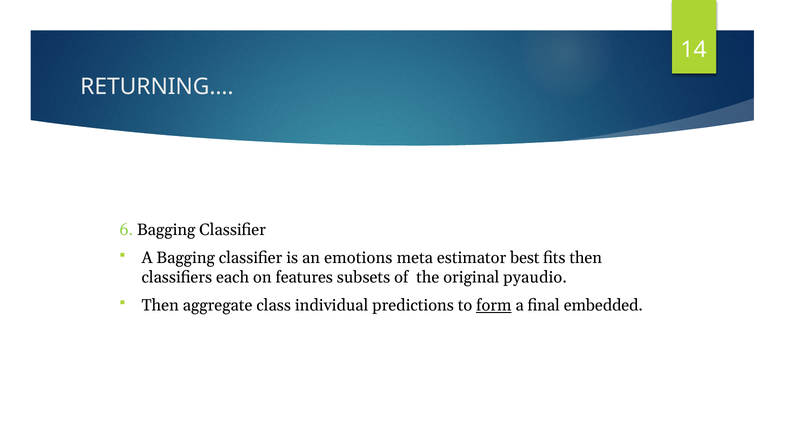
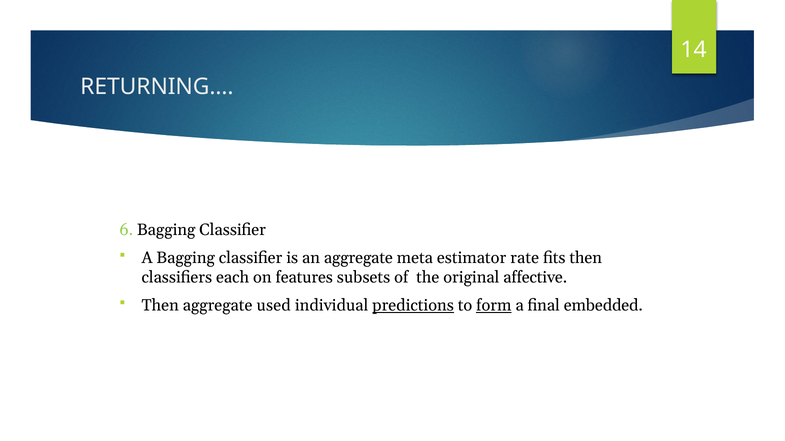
an emotions: emotions -> aggregate
best: best -> rate
pyaudio: pyaudio -> affective
class: class -> used
predictions underline: none -> present
